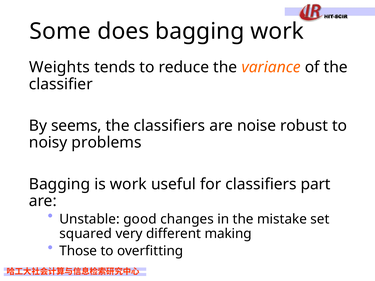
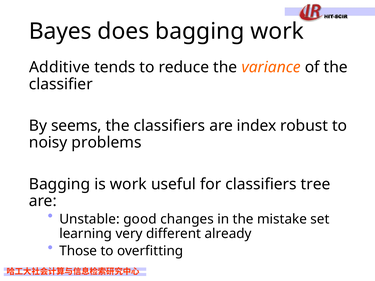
Some: Some -> Bayes
Weights: Weights -> Additive
noise: noise -> index
part: part -> tree
squared: squared -> learning
making: making -> already
